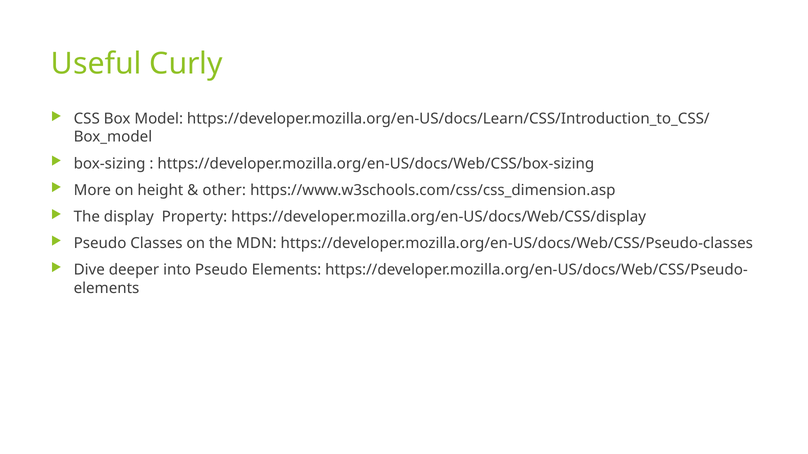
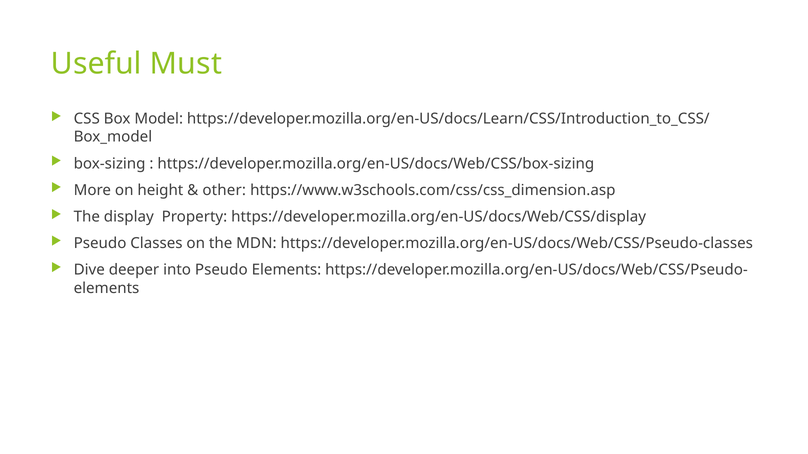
Curly: Curly -> Must
